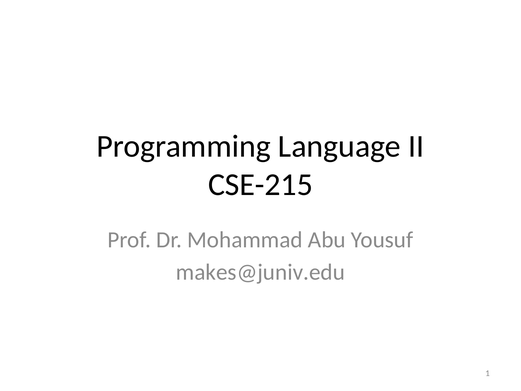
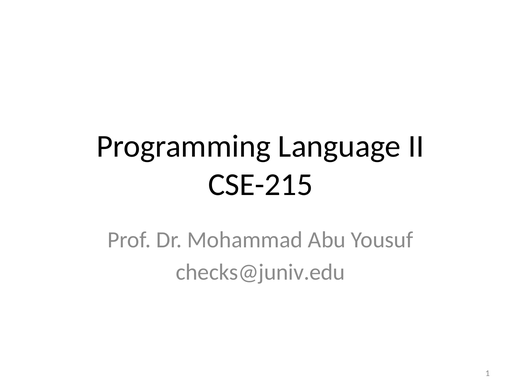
makes@juniv.edu: makes@juniv.edu -> checks@juniv.edu
